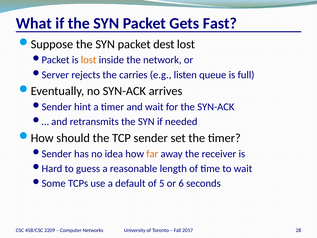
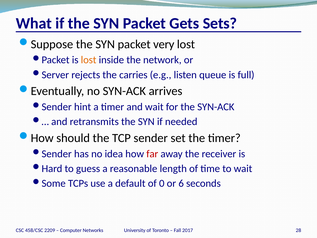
Fast: Fast -> Sets
dest: dest -> very
far colour: orange -> red
5: 5 -> 0
